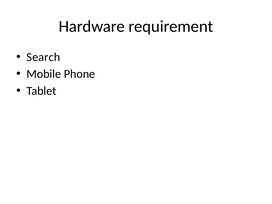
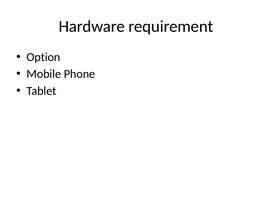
Search: Search -> Option
